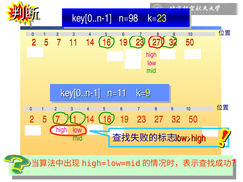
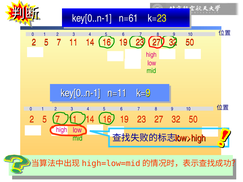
n=98: n=98 -> n=61
